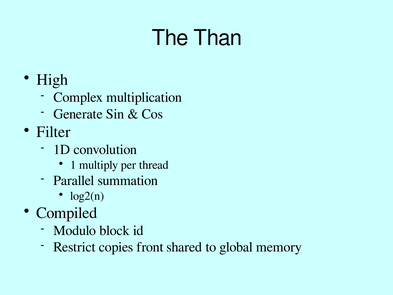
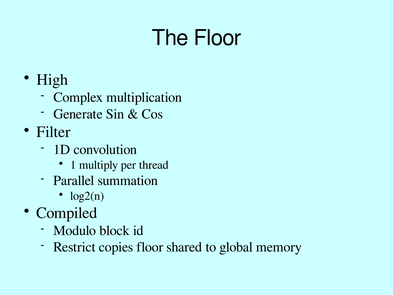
The Than: Than -> Floor
copies front: front -> floor
